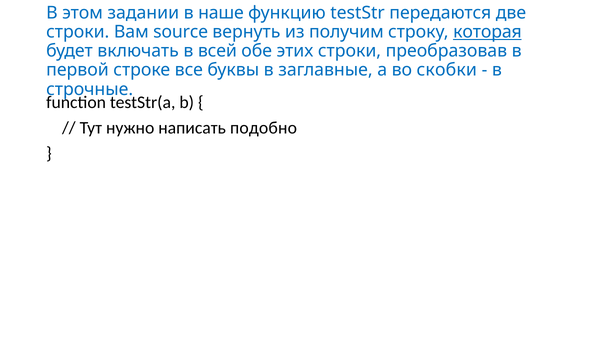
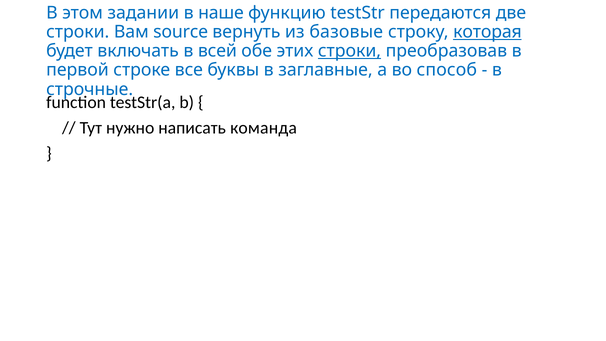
получим: получим -> базовые
строки at (350, 51) underline: none -> present
скобки: скобки -> способ
подобно: подобно -> команда
